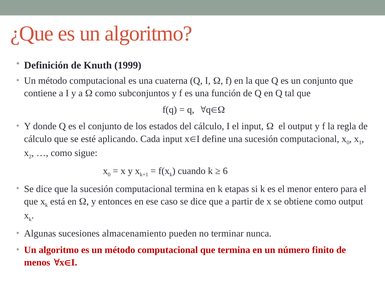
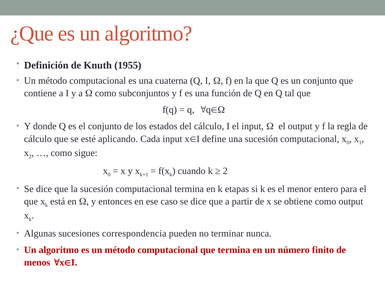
1999: 1999 -> 1955
6 at (225, 171): 6 -> 2
almacenamiento: almacenamiento -> correspondencia
